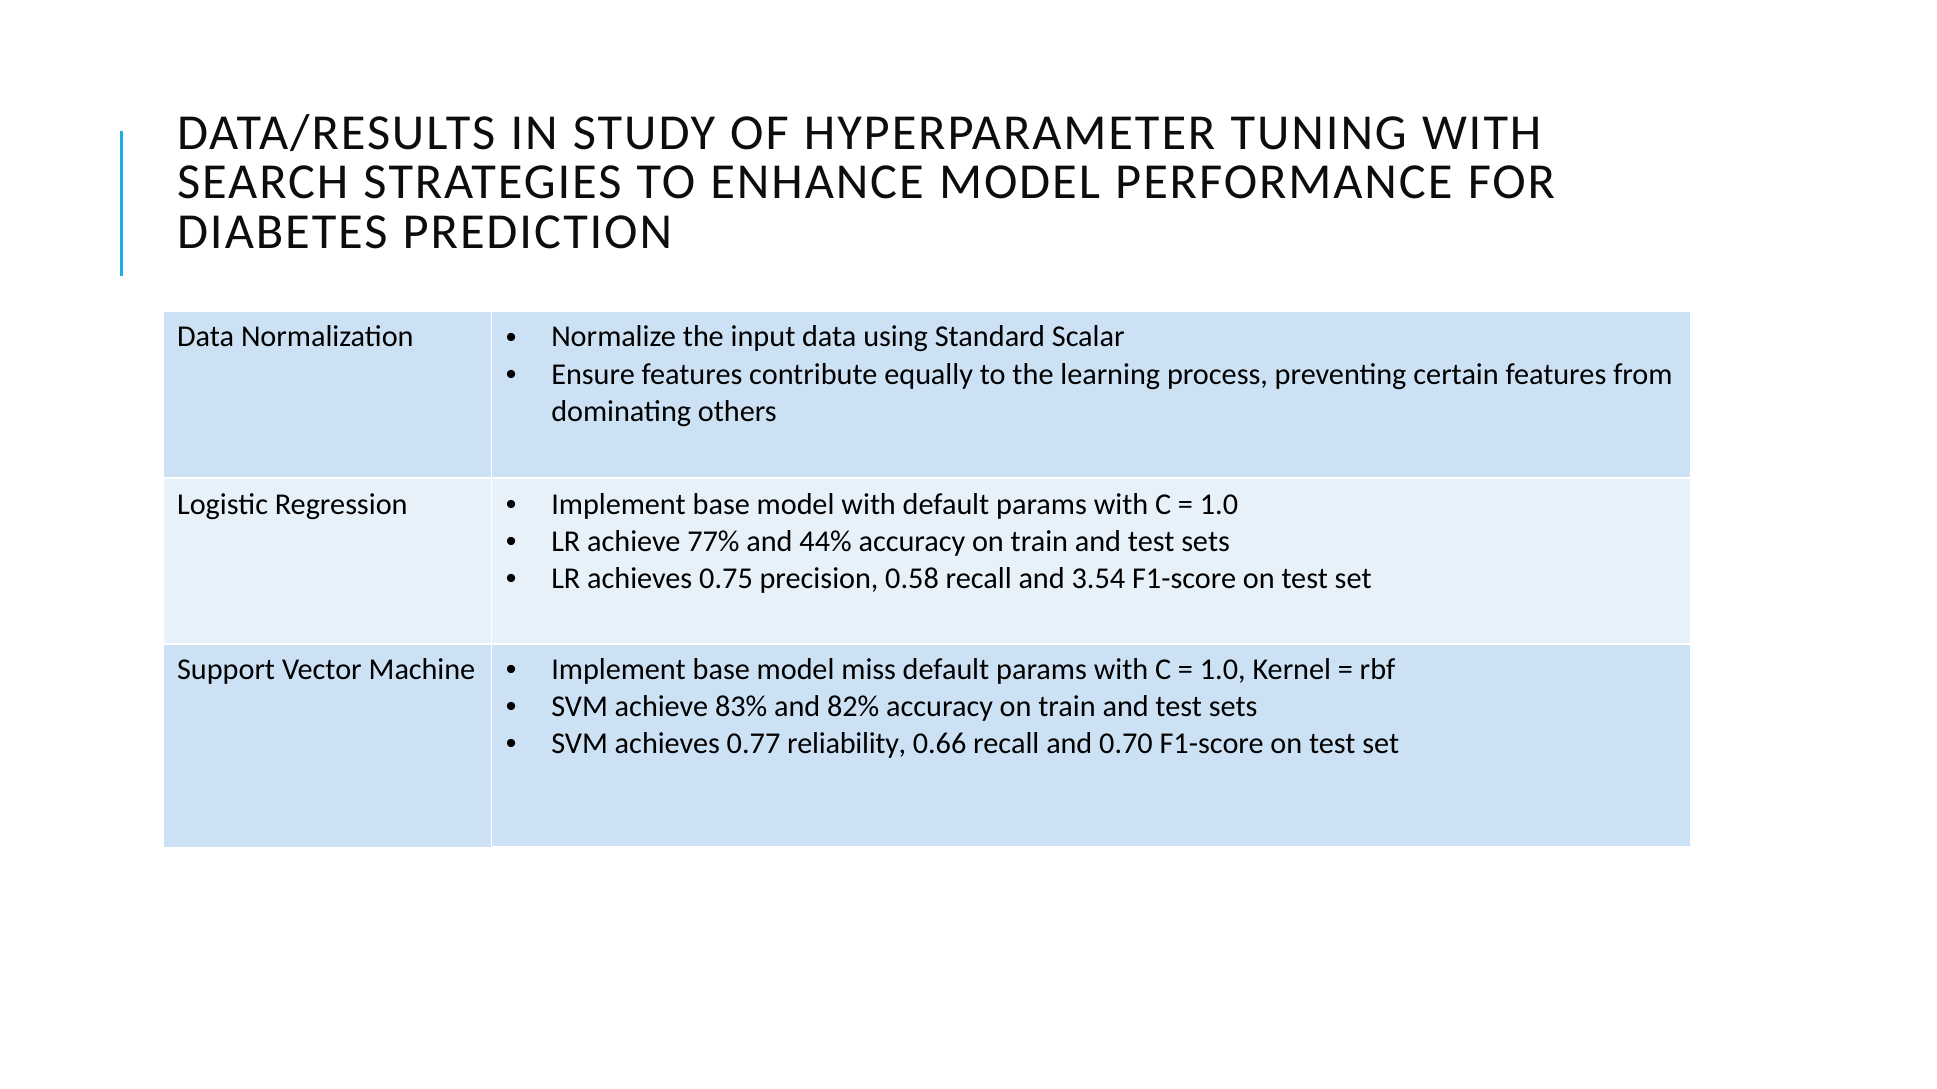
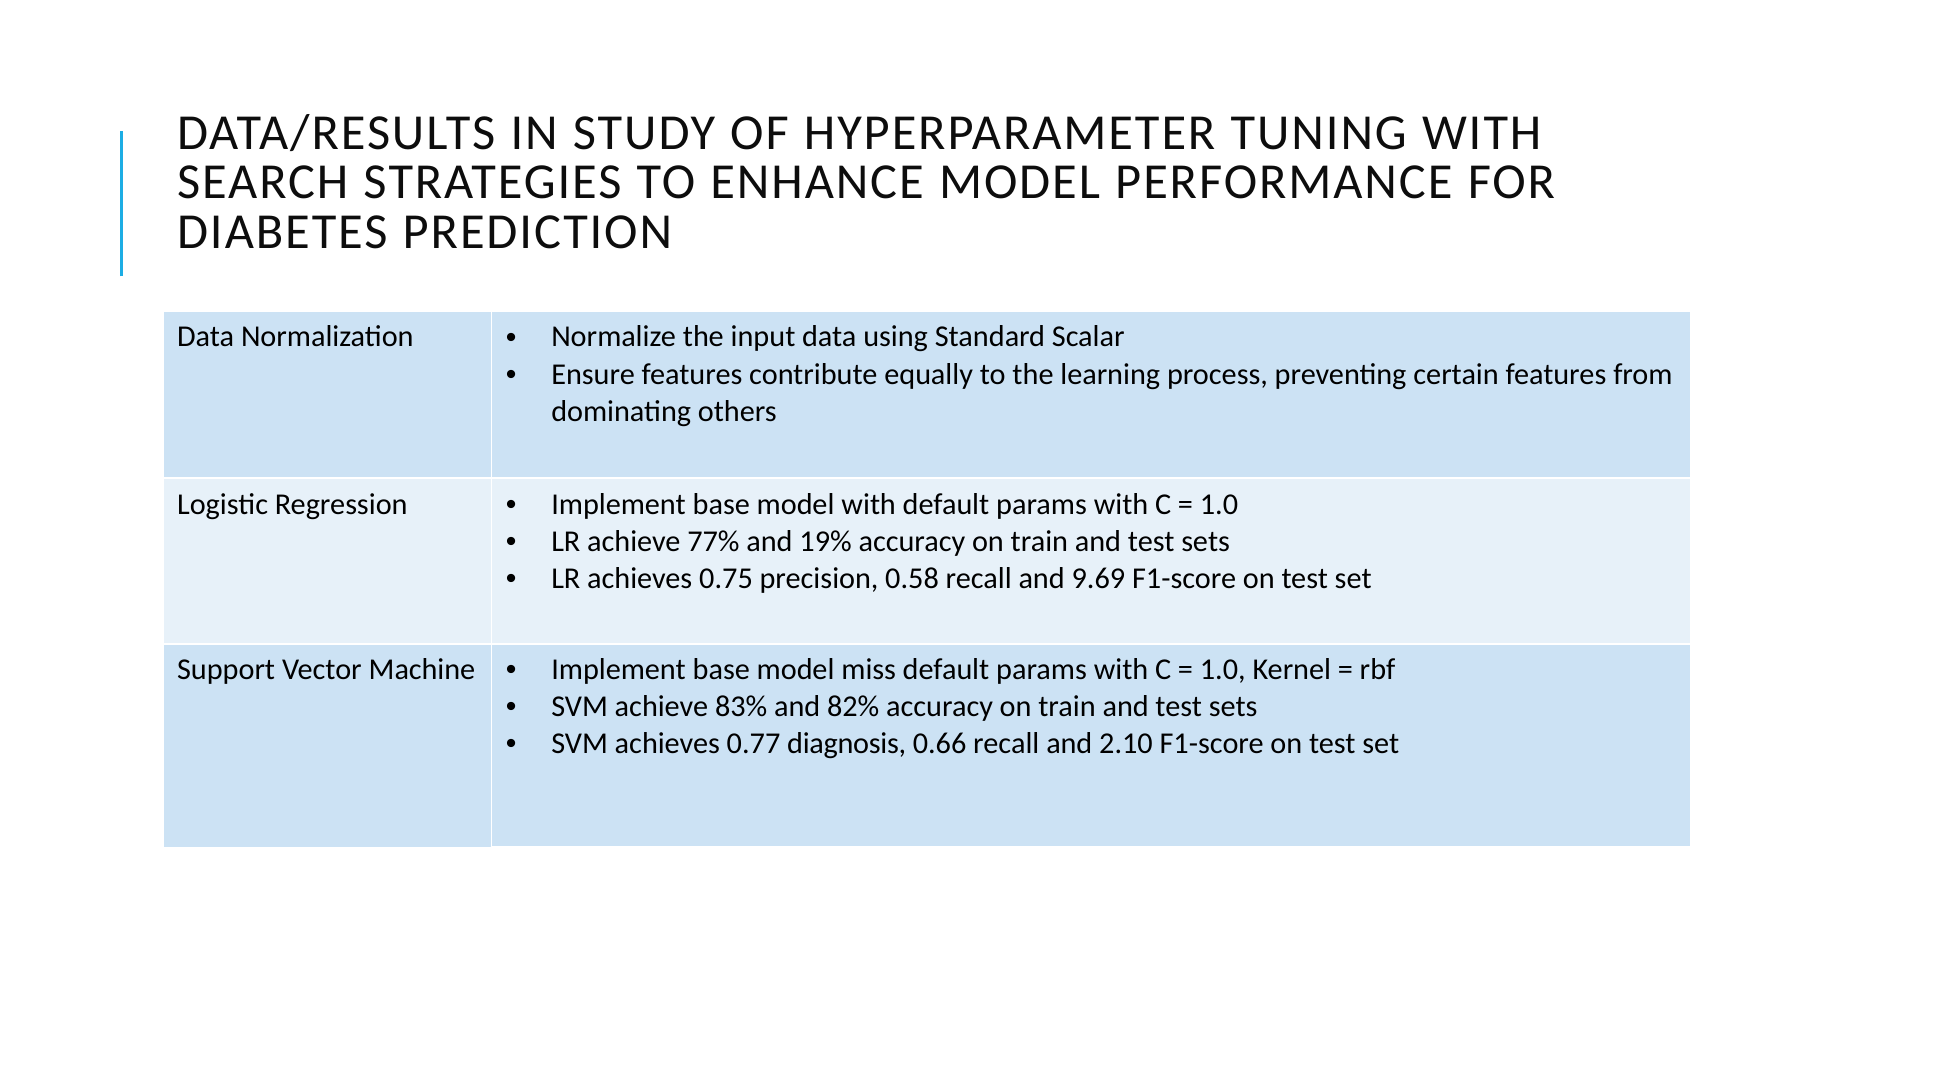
44%: 44% -> 19%
3.54: 3.54 -> 9.69
reliability: reliability -> diagnosis
0.70: 0.70 -> 2.10
